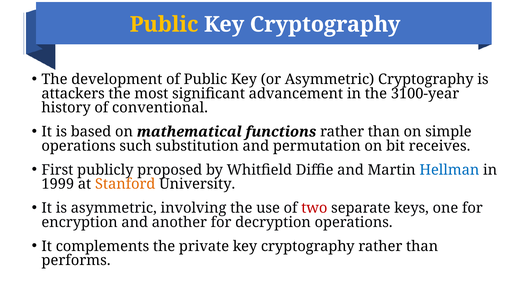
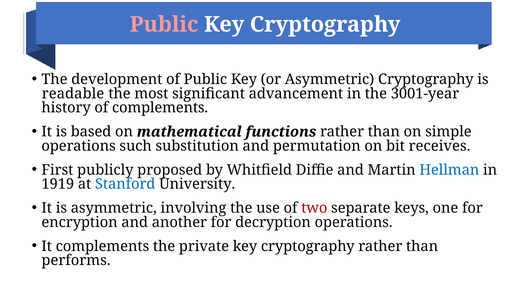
Public at (164, 24) colour: yellow -> pink
attackers: attackers -> readable
3100-year: 3100-year -> 3001-year
of conventional: conventional -> complements
1999: 1999 -> 1919
Stanford colour: orange -> blue
